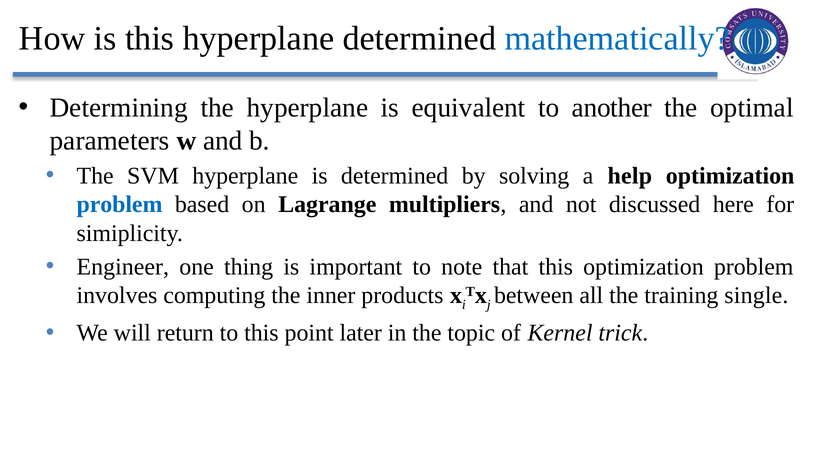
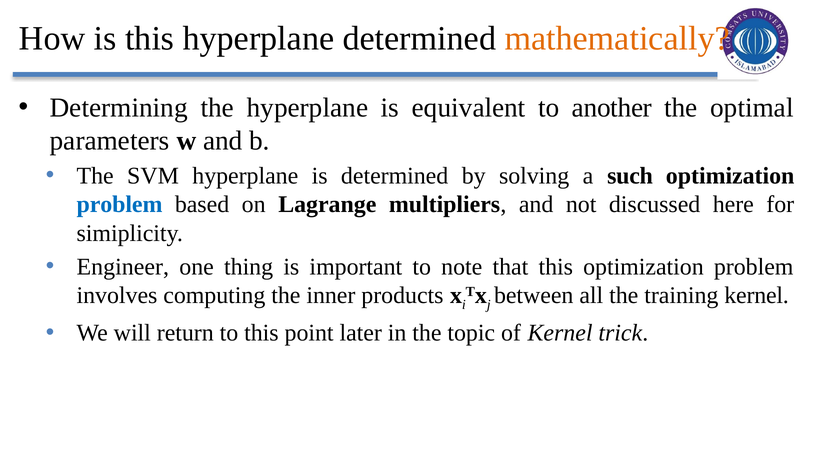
mathematically colour: blue -> orange
help: help -> such
training single: single -> kernel
